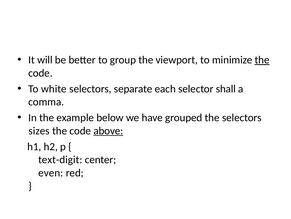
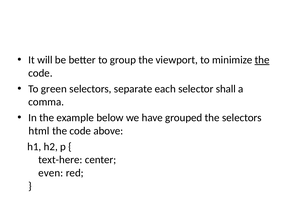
white: white -> green
sizes: sizes -> html
above underline: present -> none
text-digit: text-digit -> text-here
